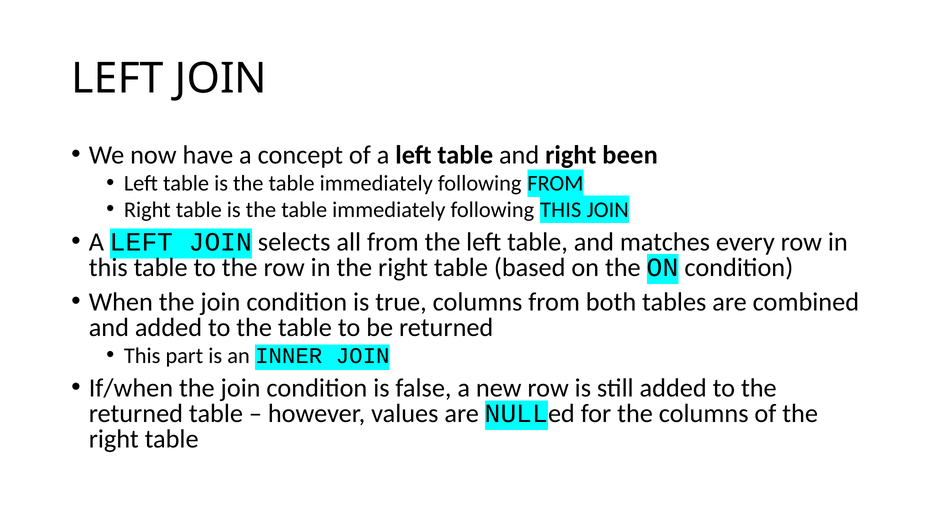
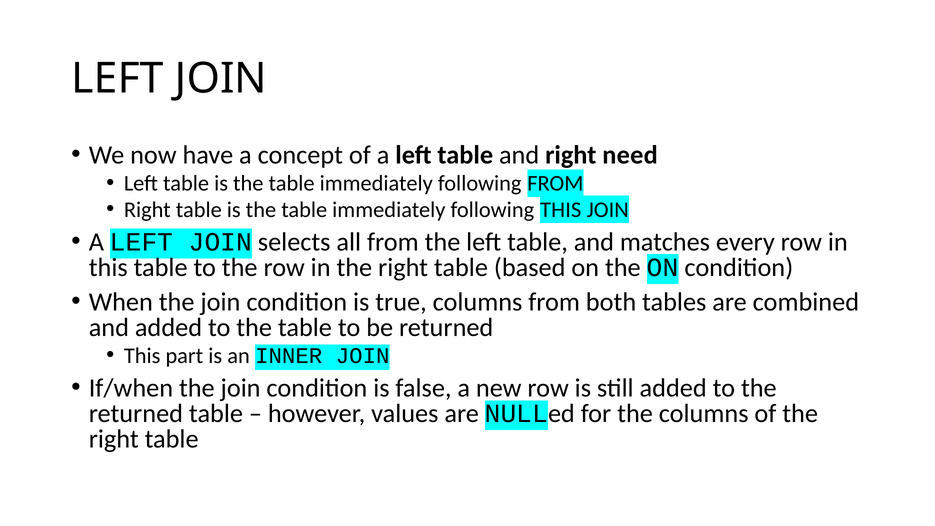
been: been -> need
